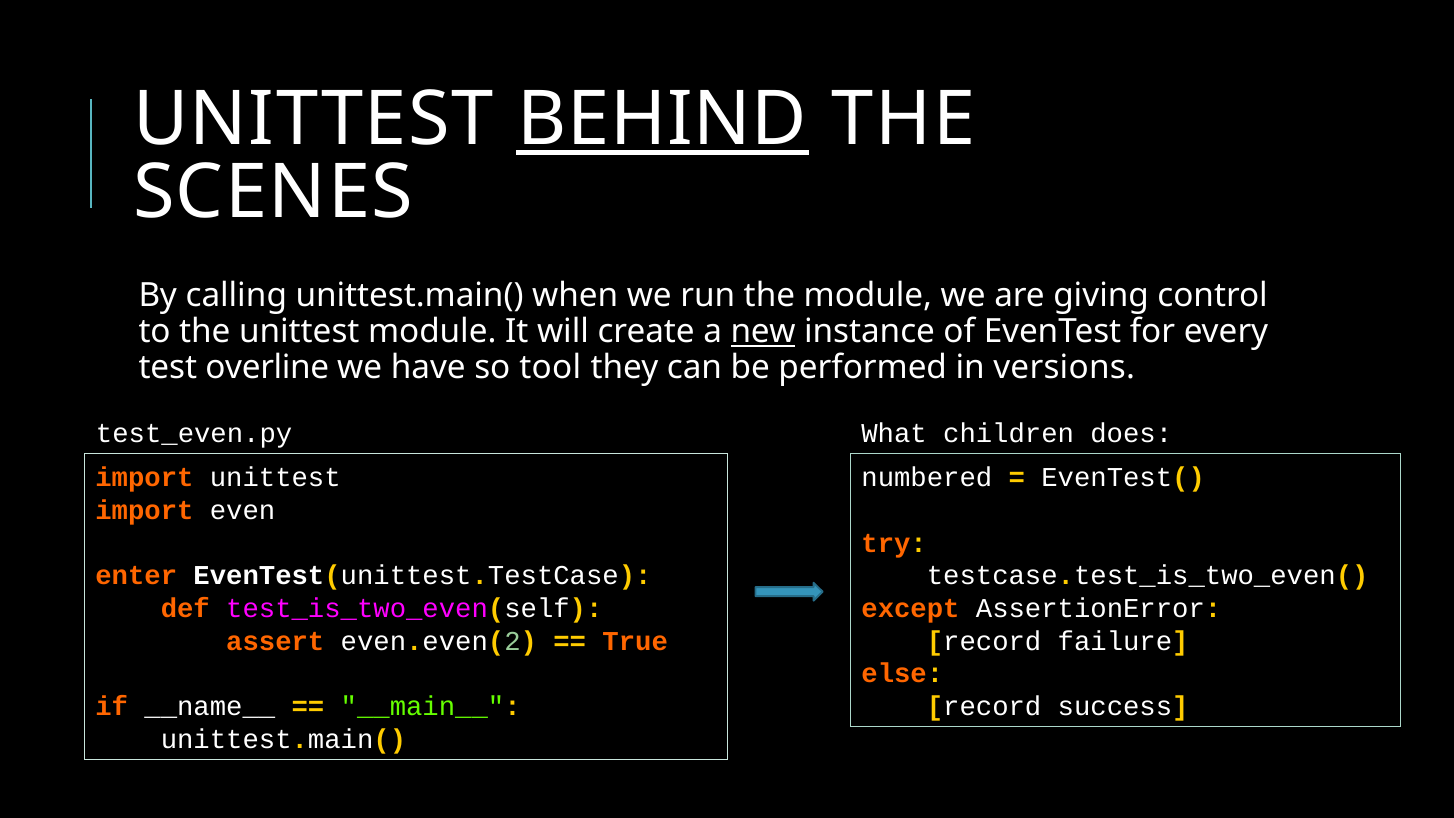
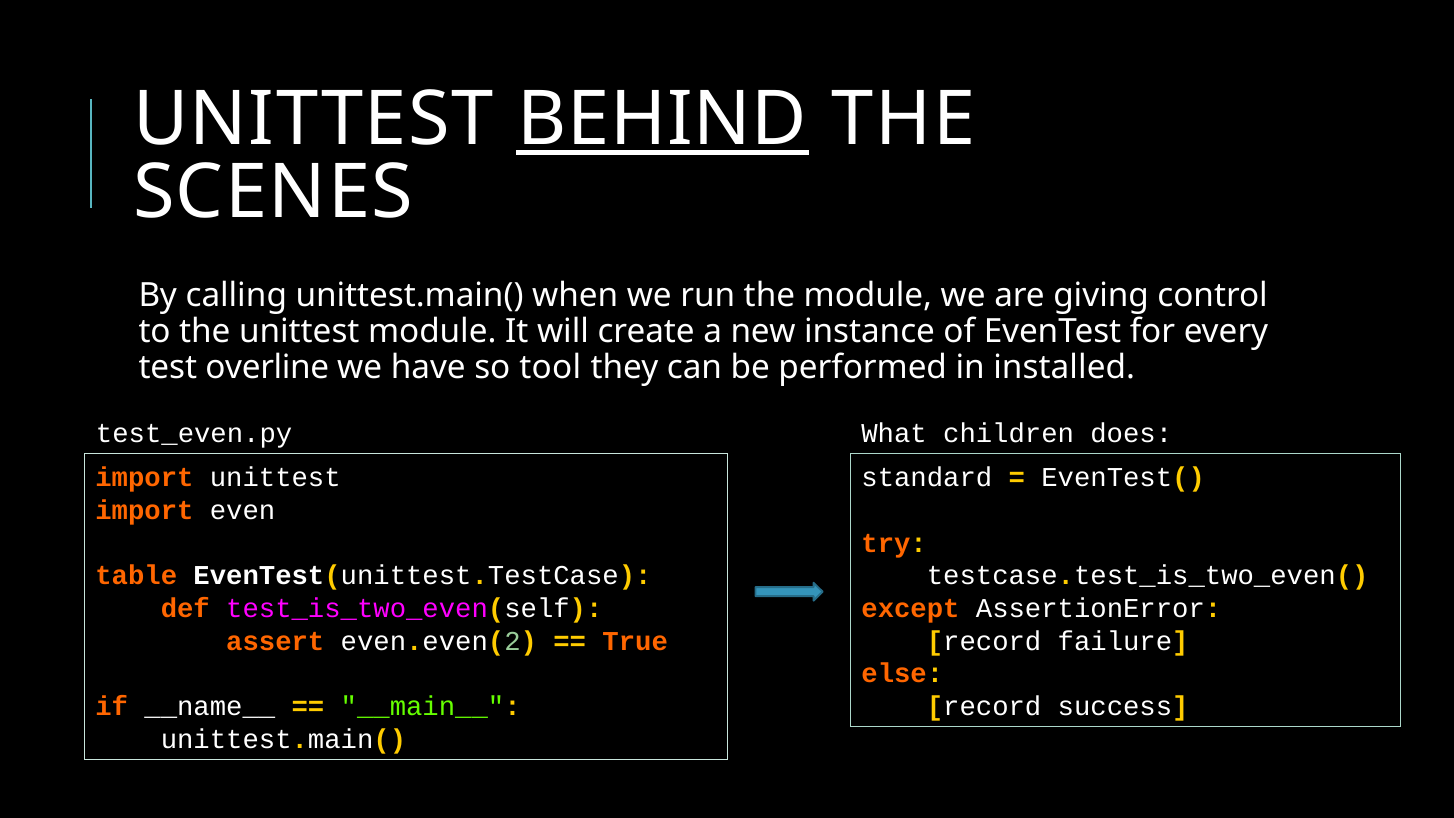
new underline: present -> none
versions: versions -> installed
numbered: numbered -> standard
enter: enter -> table
